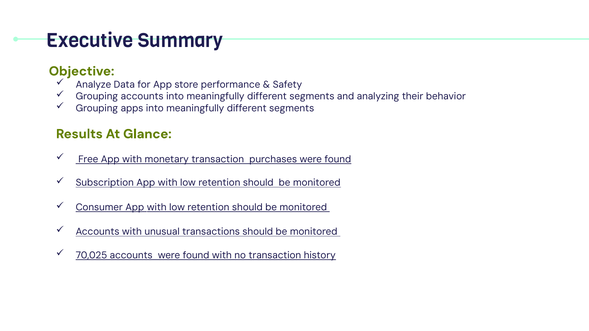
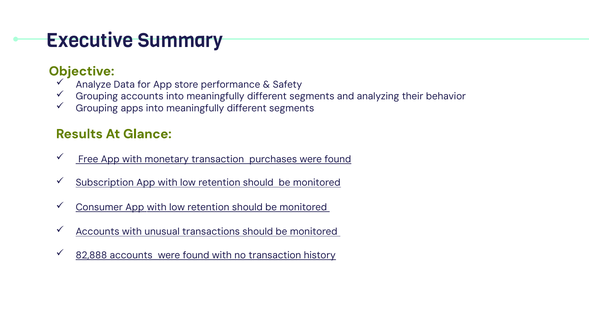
70,025: 70,025 -> 82,888
